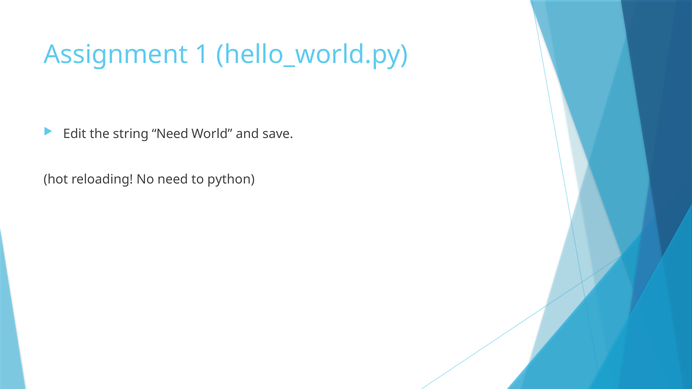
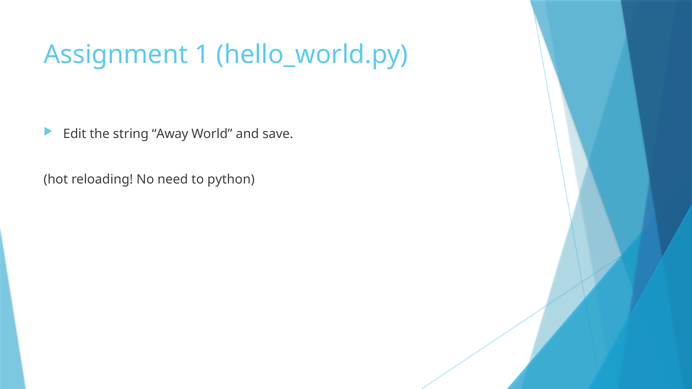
string Need: Need -> Away
